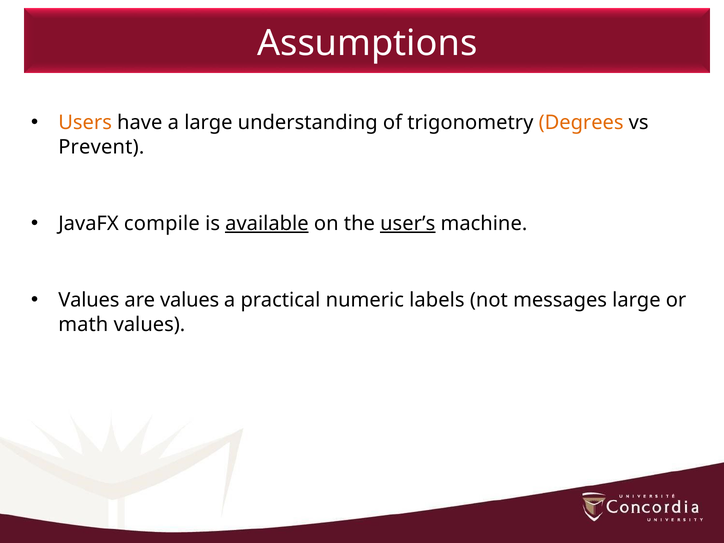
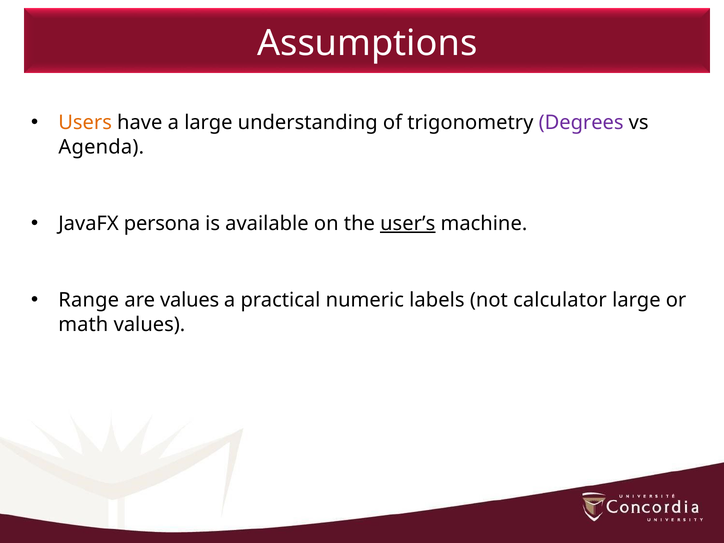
Degrees colour: orange -> purple
Prevent: Prevent -> Agenda
compile: compile -> persona
available underline: present -> none
Values at (89, 300): Values -> Range
messages: messages -> calculator
